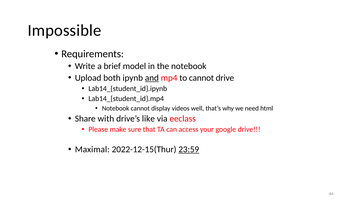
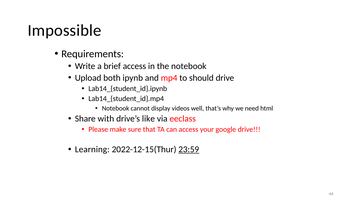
brief model: model -> access
and underline: present -> none
to cannot: cannot -> should
Maximal: Maximal -> Learning
